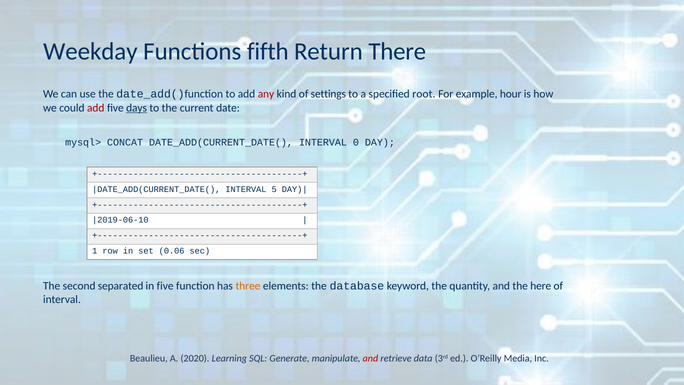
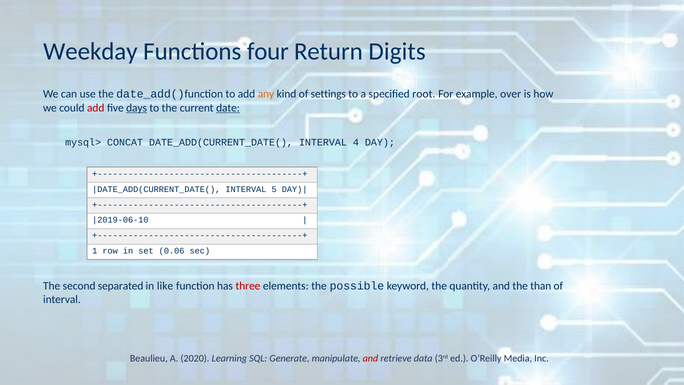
fifth: fifth -> four
There: There -> Digits
any colour: red -> orange
hour: hour -> over
date underline: none -> present
0: 0 -> 4
in five: five -> like
three colour: orange -> red
database: database -> possible
here: here -> than
